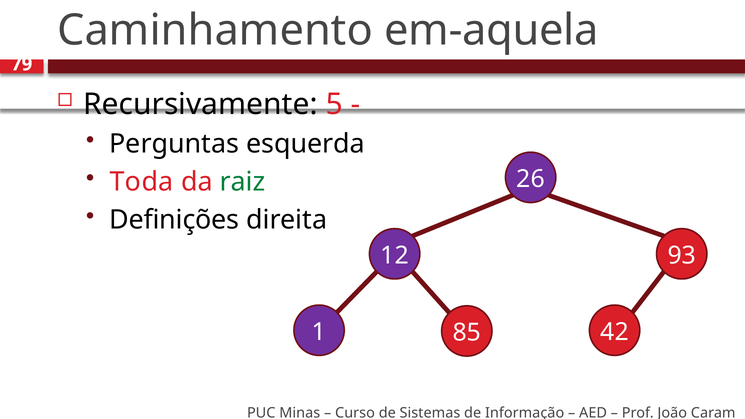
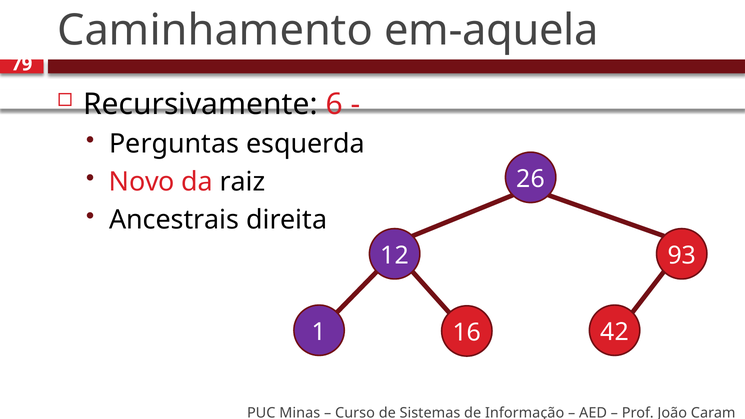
5: 5 -> 6
Toda: Toda -> Novo
raiz colour: green -> black
Definições: Definições -> Ancestrais
85: 85 -> 16
